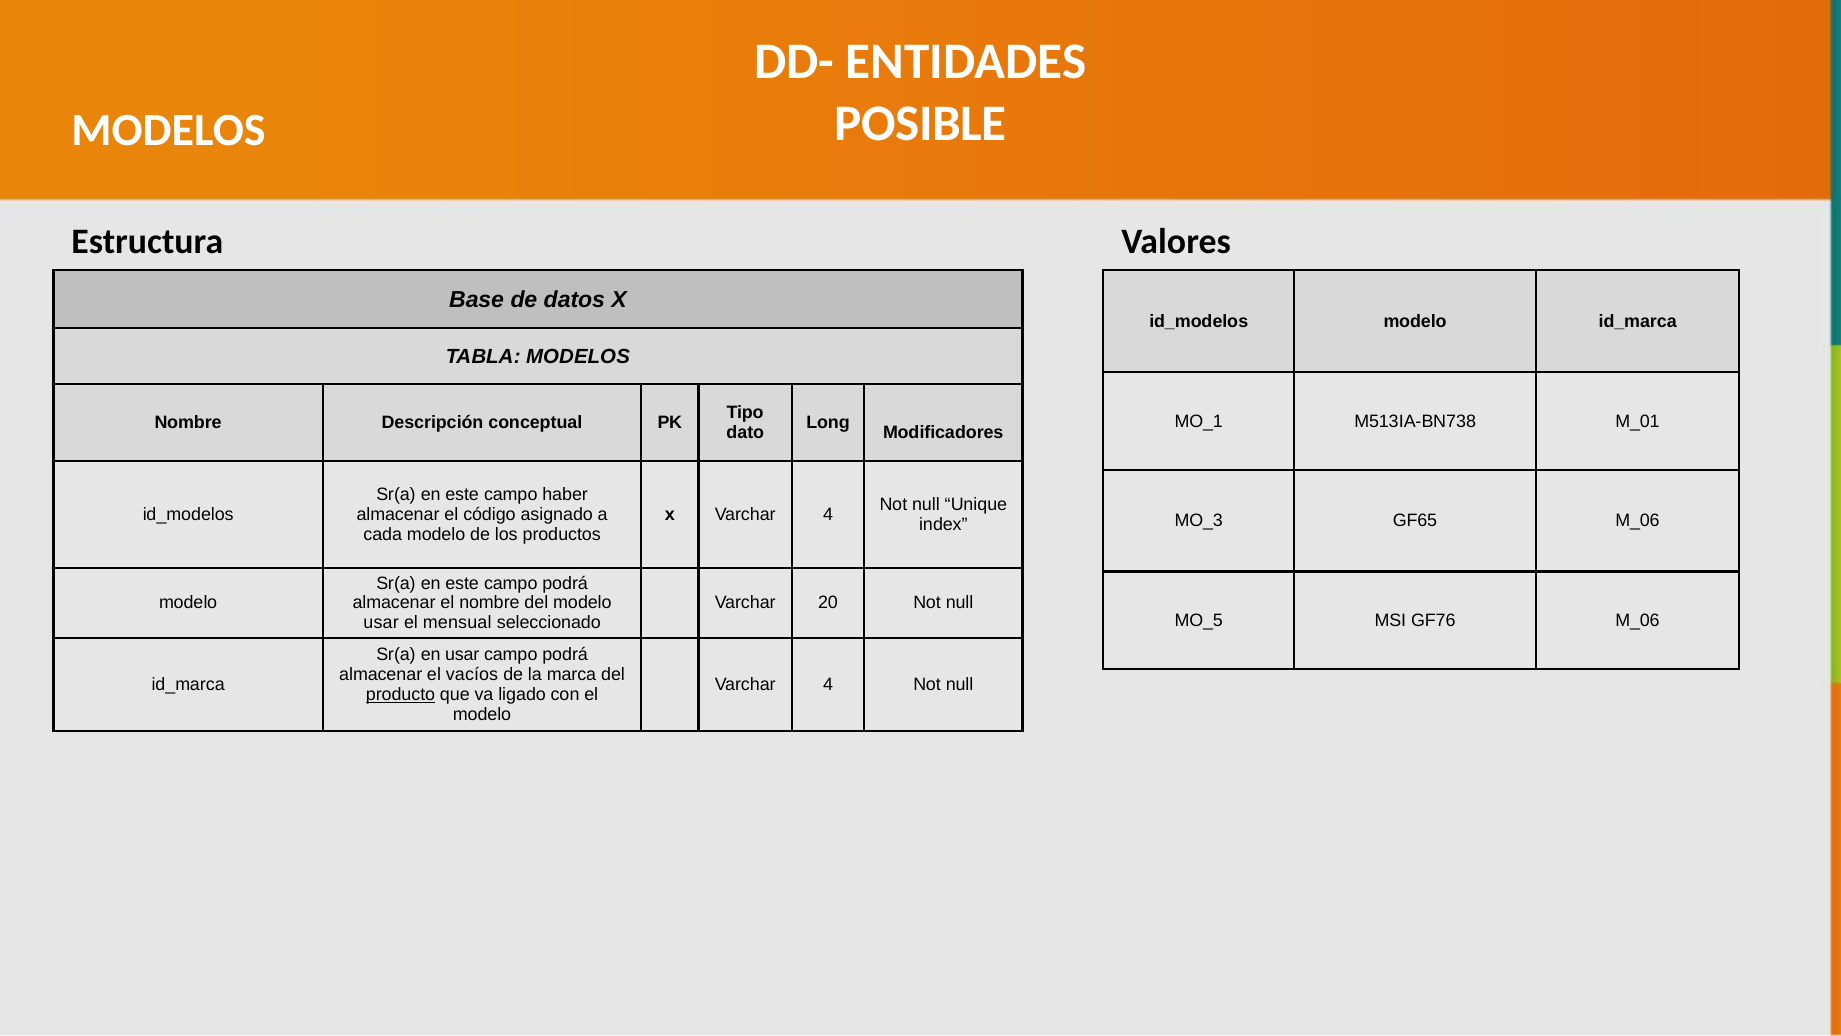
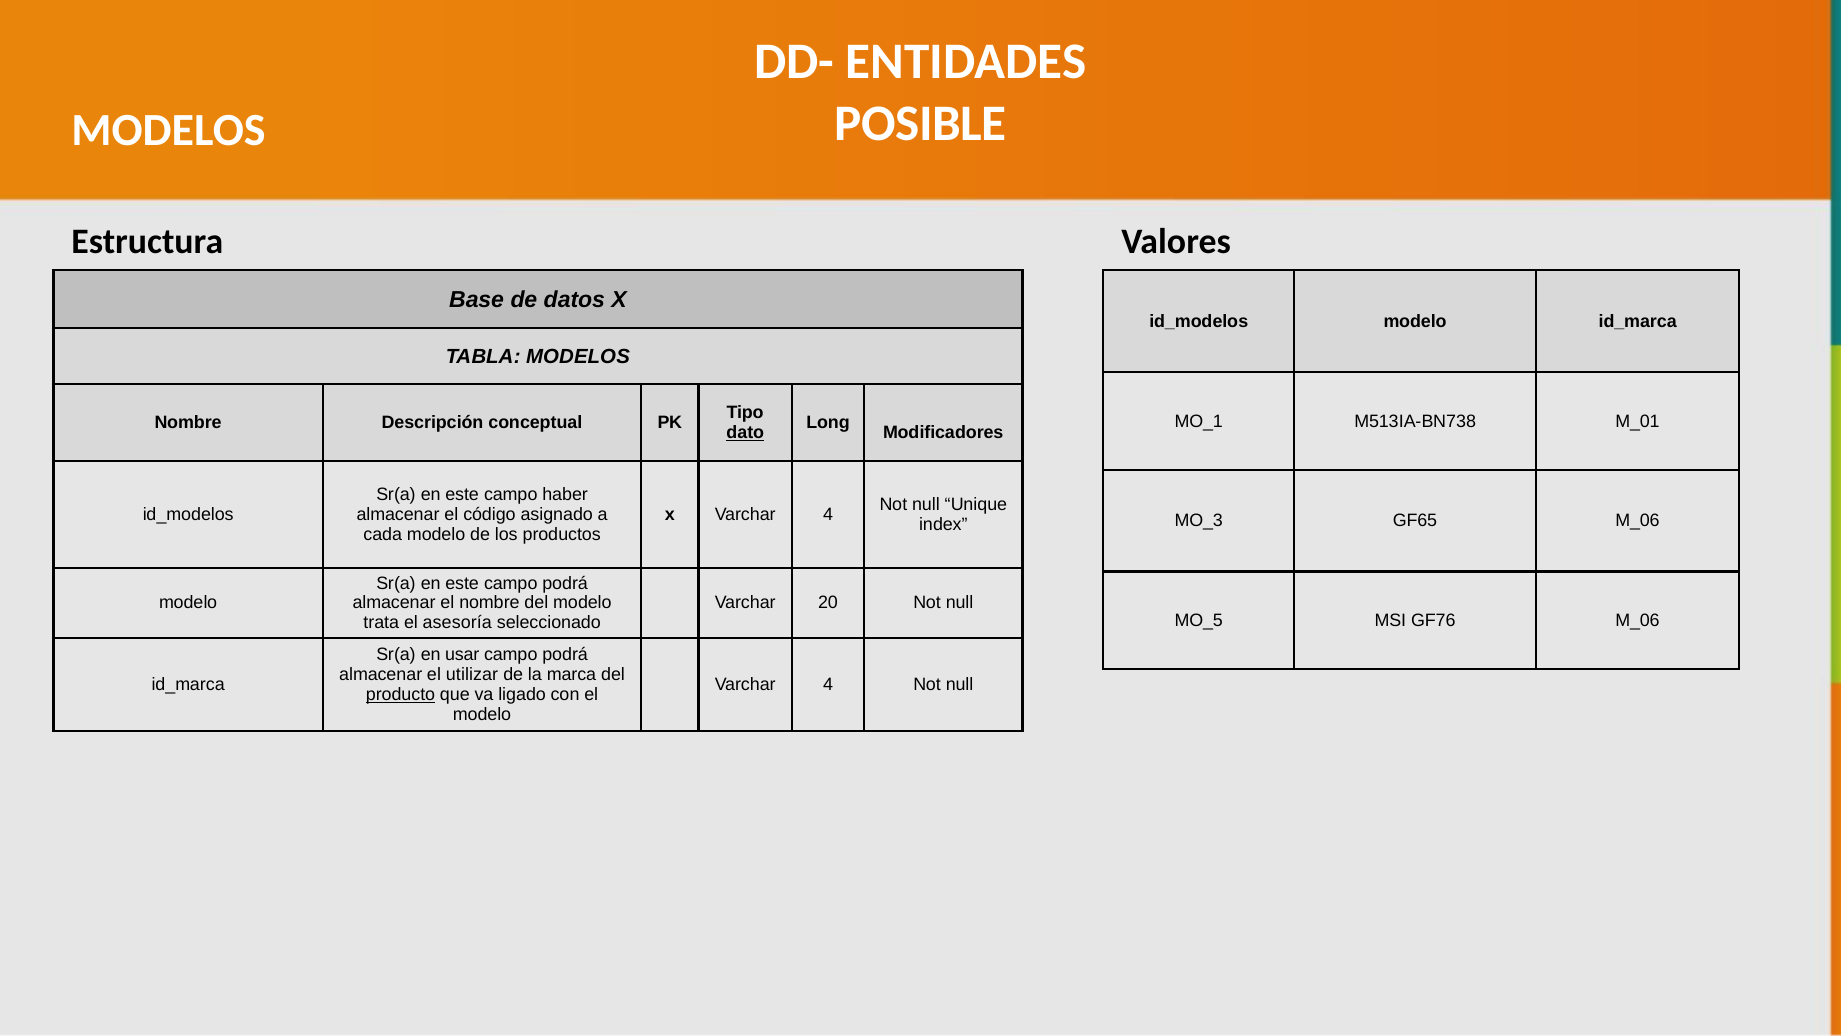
dato underline: none -> present
usar at (381, 623): usar -> trata
mensual: mensual -> asesoría
vacíos: vacíos -> utilizar
